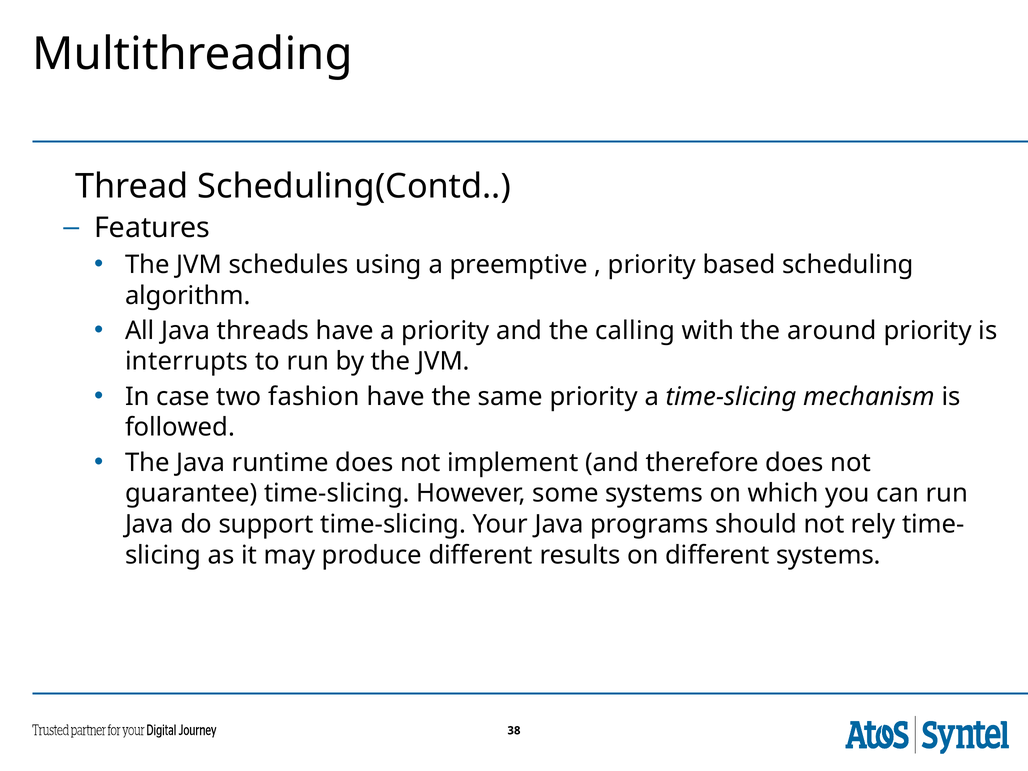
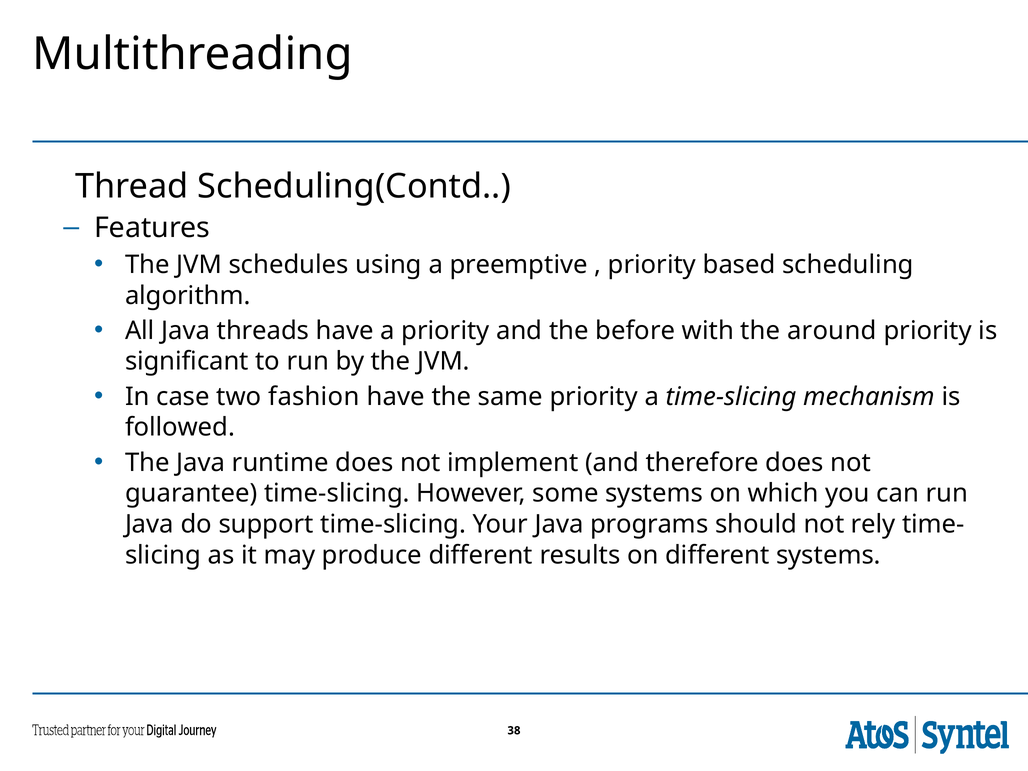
calling: calling -> before
interrupts: interrupts -> significant
